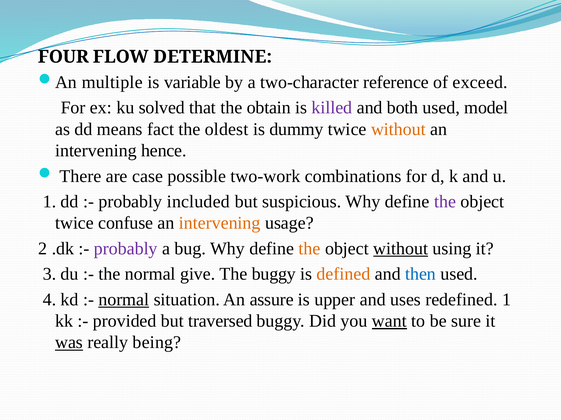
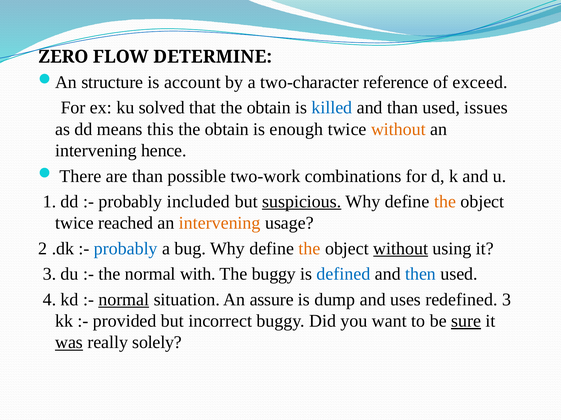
FOUR: FOUR -> ZERO
multiple: multiple -> structure
variable: variable -> account
killed colour: purple -> blue
and both: both -> than
model: model -> issues
fact: fact -> this
oldest at (227, 129): oldest -> obtain
dummy: dummy -> enough
are case: case -> than
suspicious underline: none -> present
the at (445, 202) colour: purple -> orange
confuse: confuse -> reached
probably at (126, 249) colour: purple -> blue
give: give -> with
defined colour: orange -> blue
upper: upper -> dump
redefined 1: 1 -> 3
traversed: traversed -> incorrect
want underline: present -> none
sure underline: none -> present
being: being -> solely
